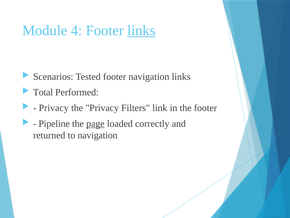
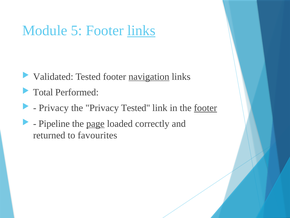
4: 4 -> 5
Scenarios: Scenarios -> Validated
navigation at (149, 76) underline: none -> present
Privacy Filters: Filters -> Tested
footer at (205, 108) underline: none -> present
to navigation: navigation -> favourites
